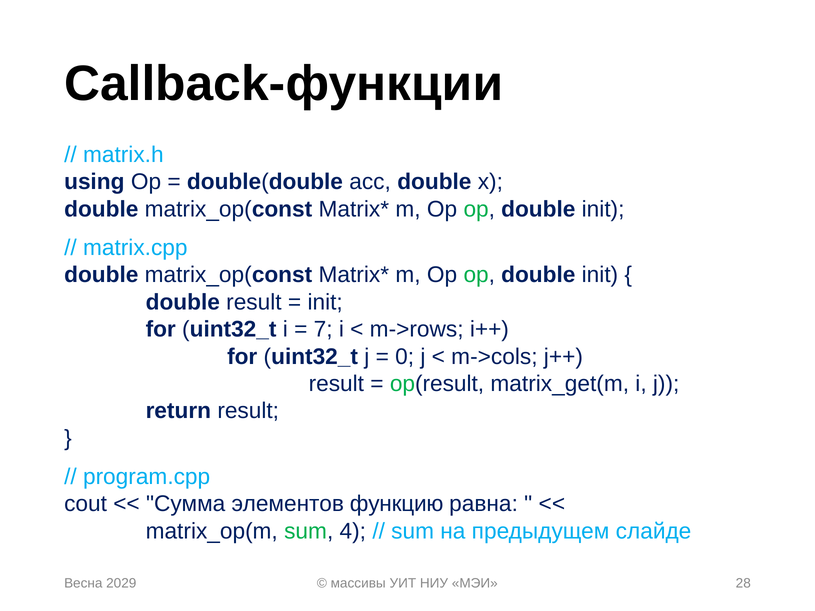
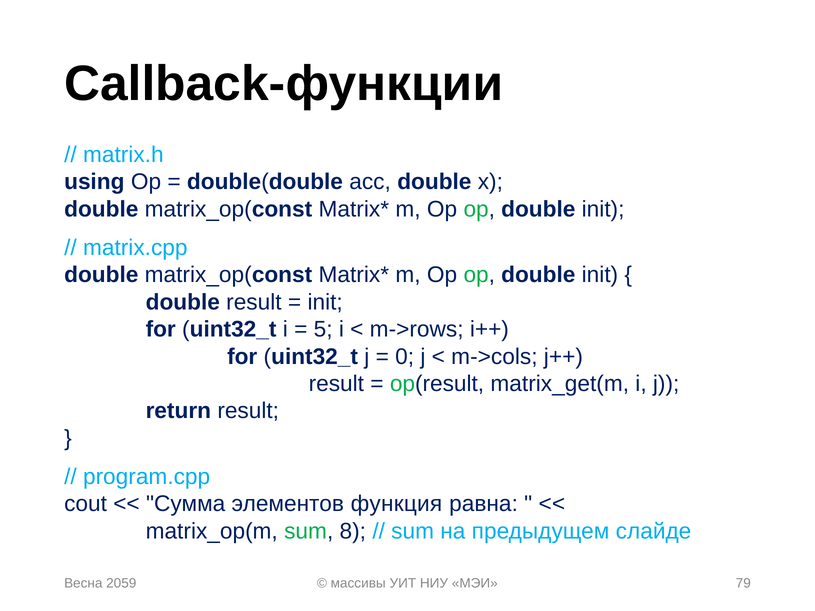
7: 7 -> 5
функцию: функцию -> функция
4: 4 -> 8
2029: 2029 -> 2059
28: 28 -> 79
